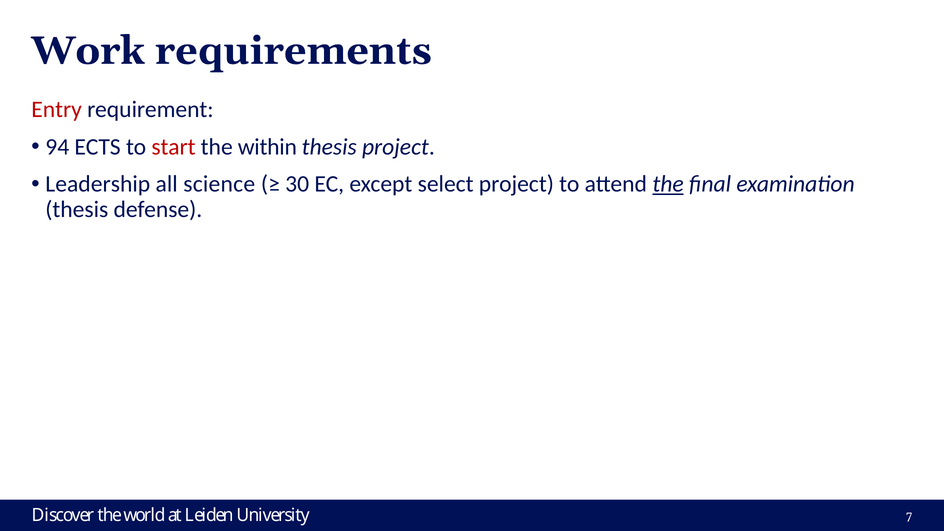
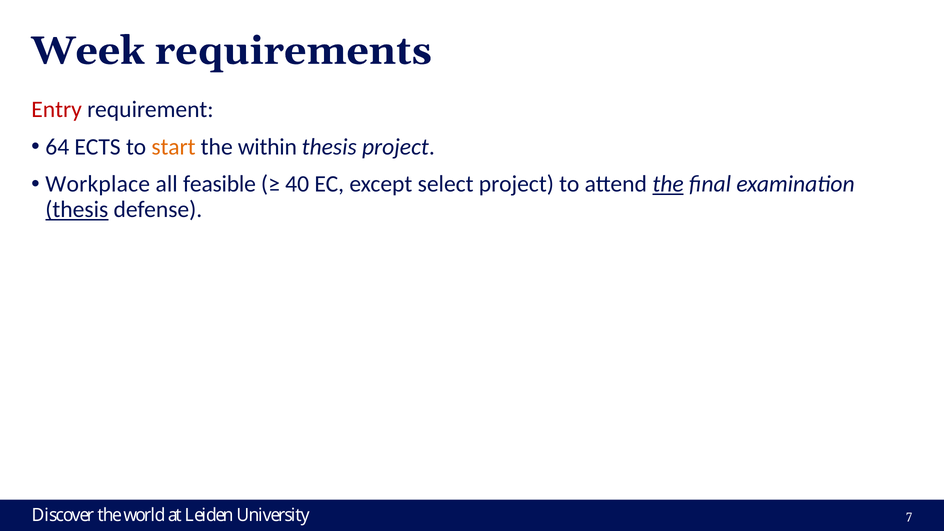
Work: Work -> Week
94: 94 -> 64
start colour: red -> orange
Leadership: Leadership -> Workplace
science: science -> feasible
30: 30 -> 40
thesis at (77, 210) underline: none -> present
